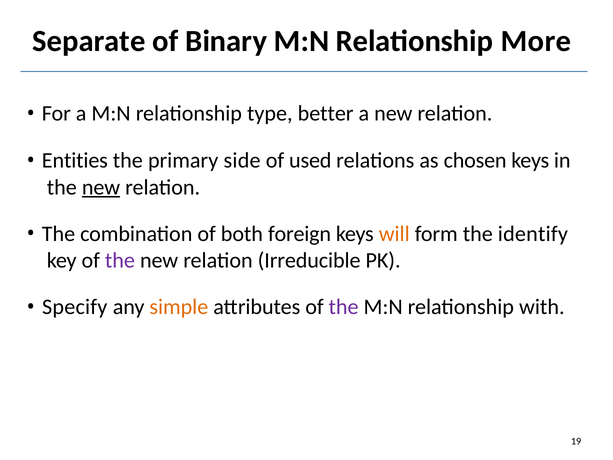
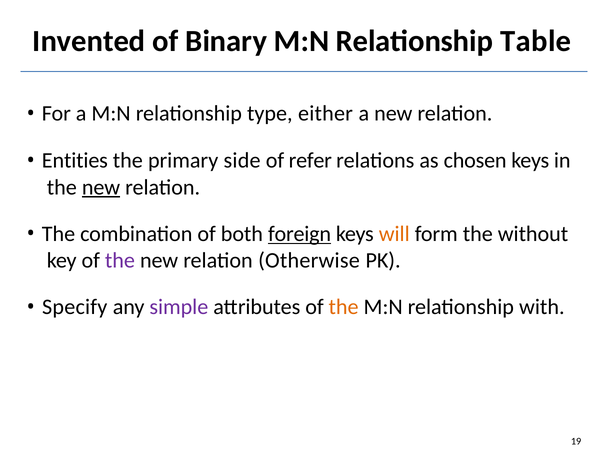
Separate: Separate -> Invented
More: More -> Table
better: better -> either
used: used -> refer
foreign underline: none -> present
identify: identify -> without
Irreducible: Irreducible -> Otherwise
simple colour: orange -> purple
the at (344, 307) colour: purple -> orange
